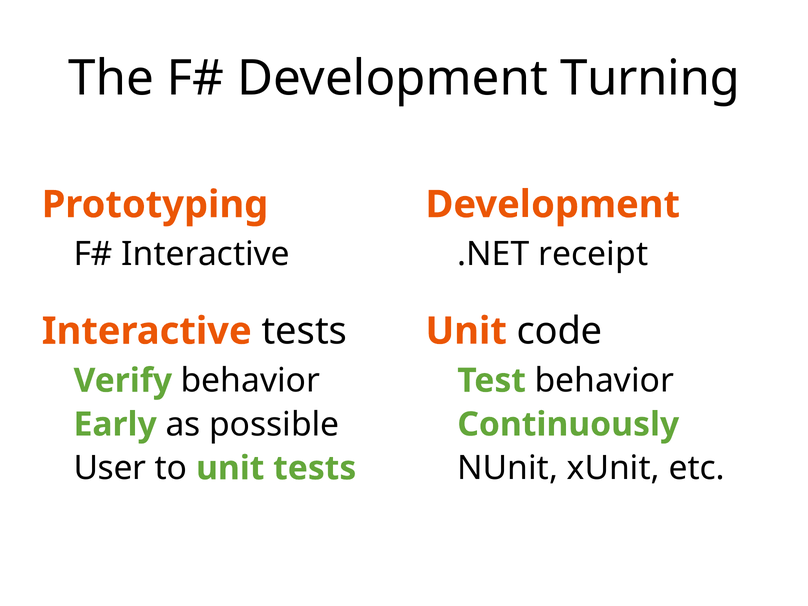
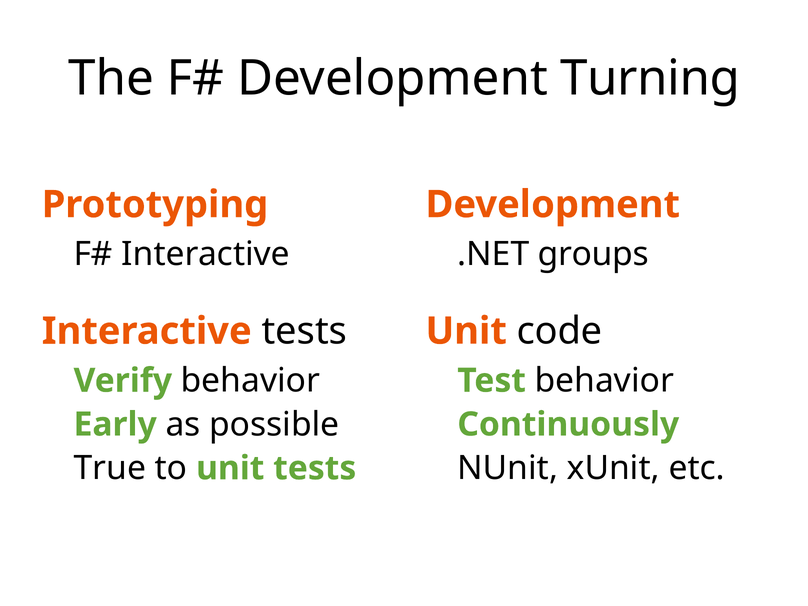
receipt: receipt -> groups
User: User -> True
